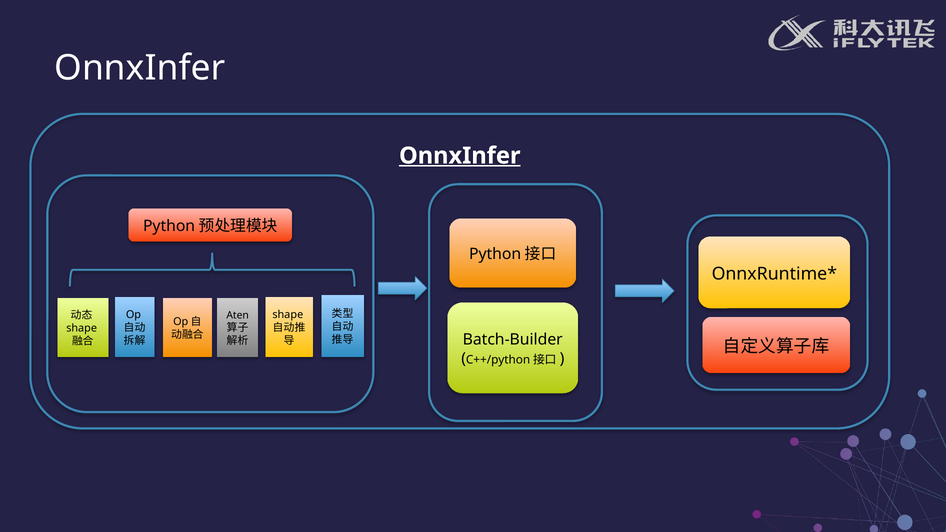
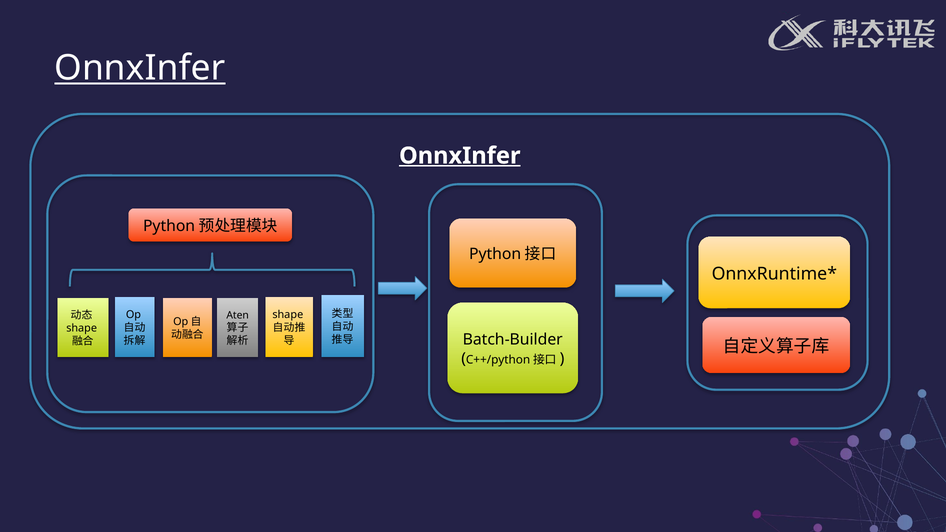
OnnxInfer at (140, 68) underline: none -> present
